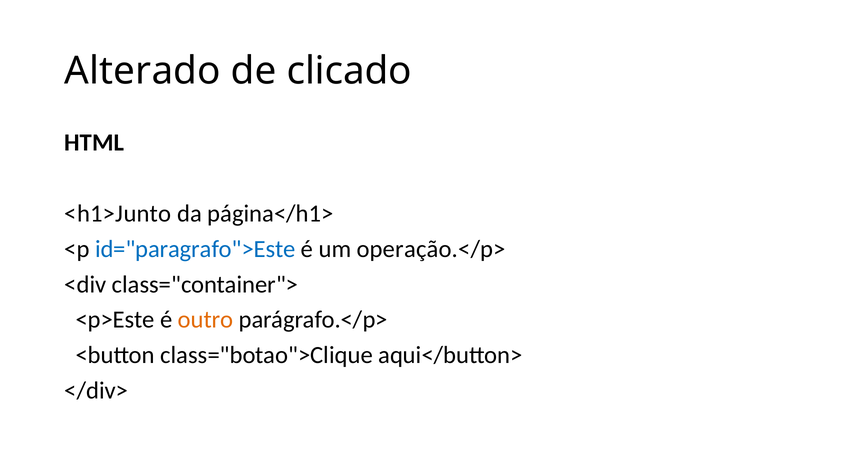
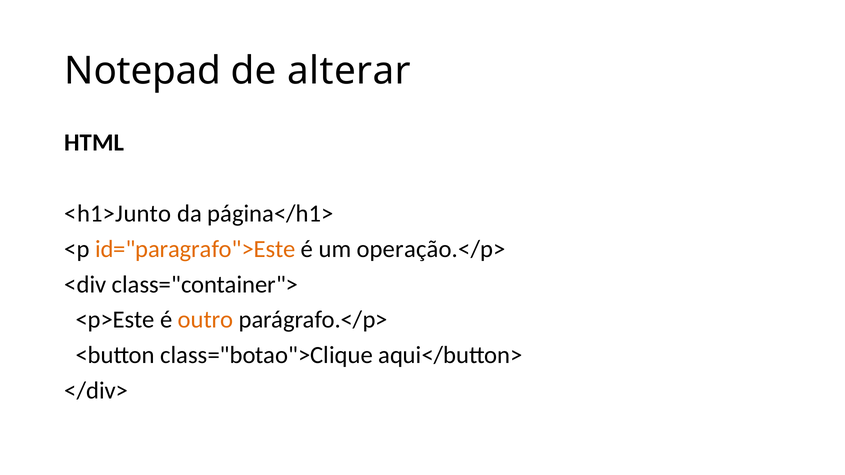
Alterado: Alterado -> Notepad
clicado: clicado -> alterar
id="paragrafo">Este colour: blue -> orange
